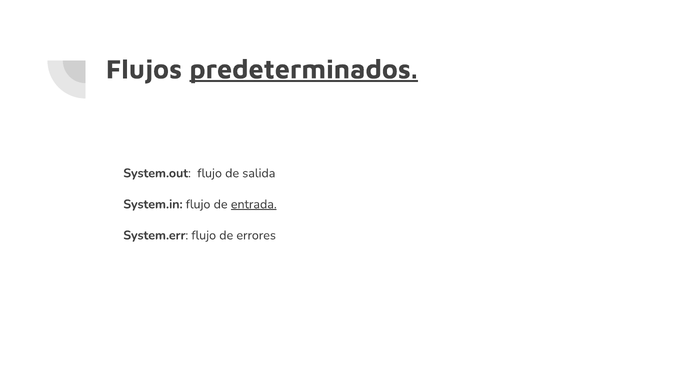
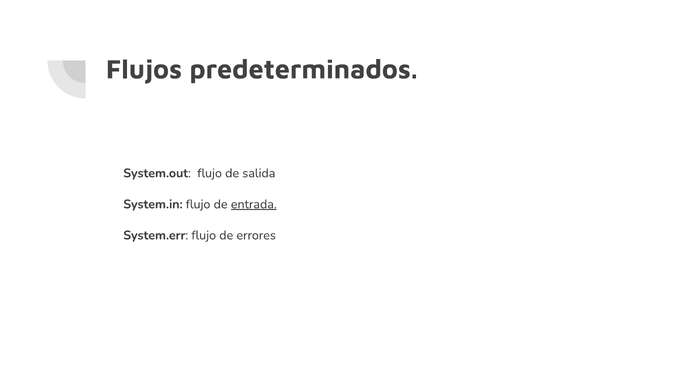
predeterminados underline: present -> none
